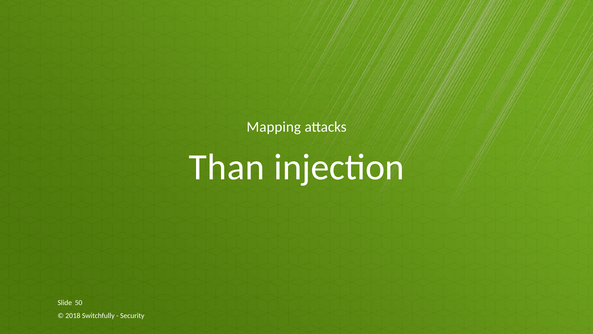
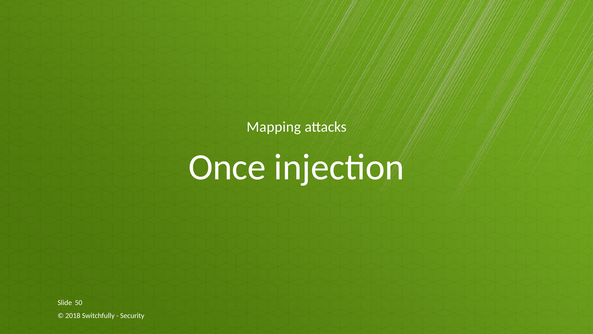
Than: Than -> Once
